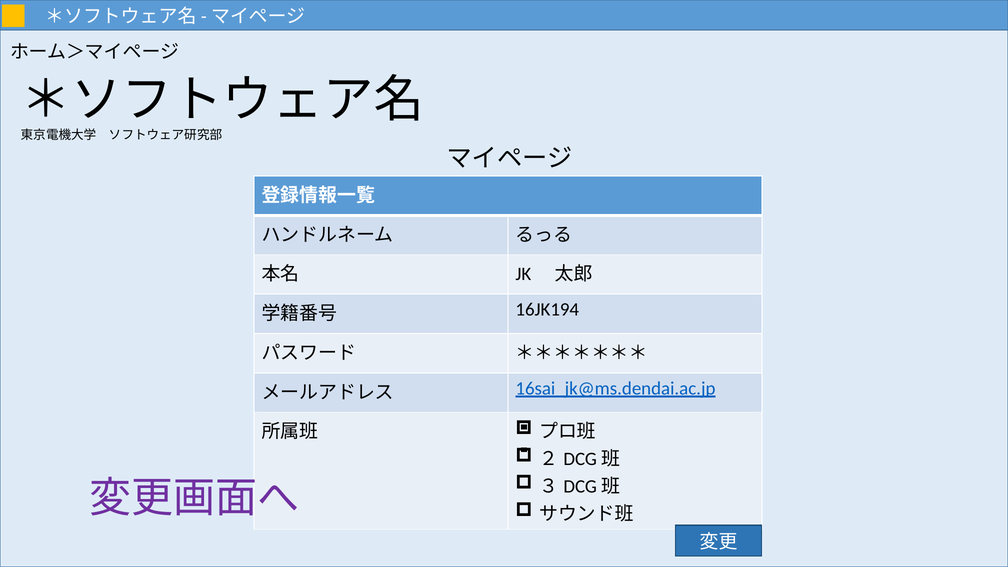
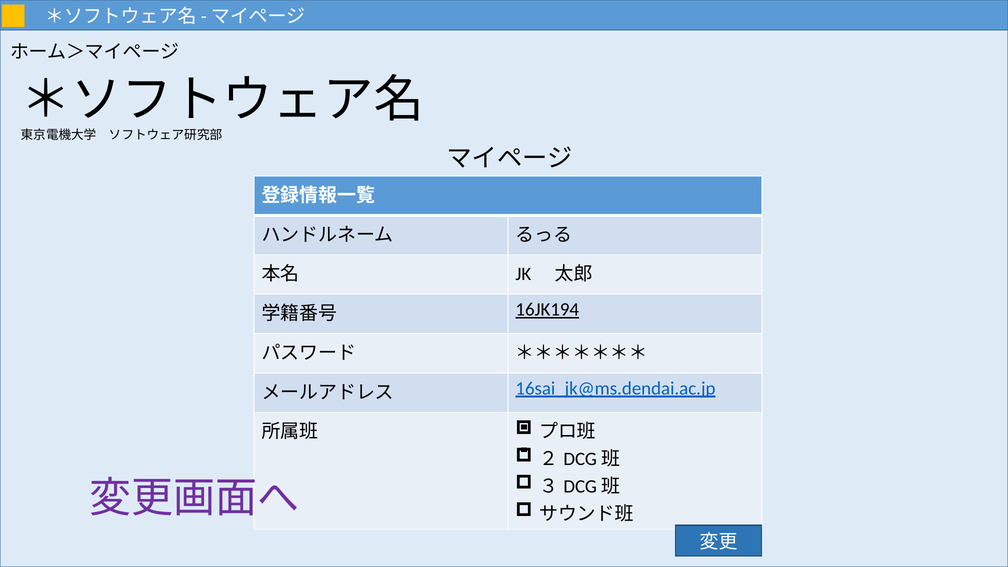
16JK194 underline: none -> present
